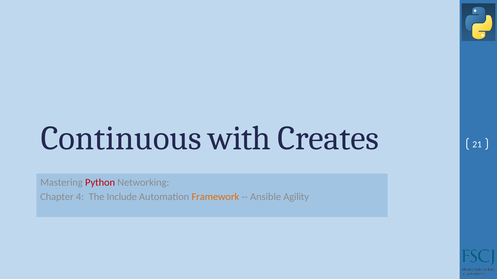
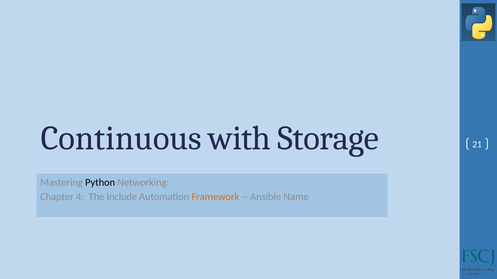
Creates: Creates -> Storage
Python colour: red -> black
Agility: Agility -> Name
